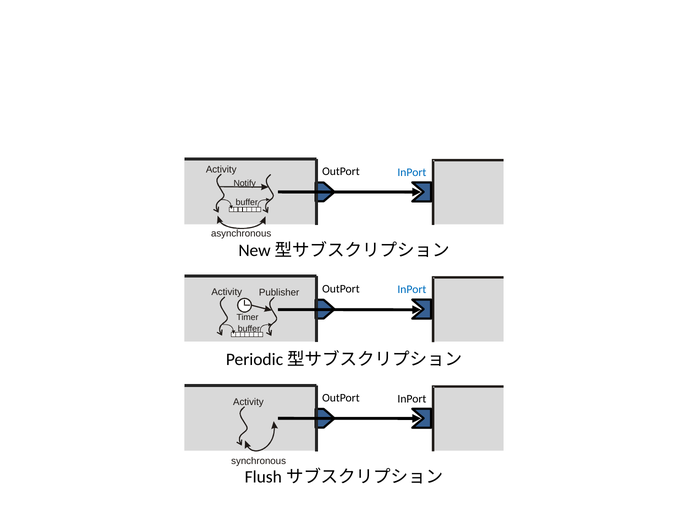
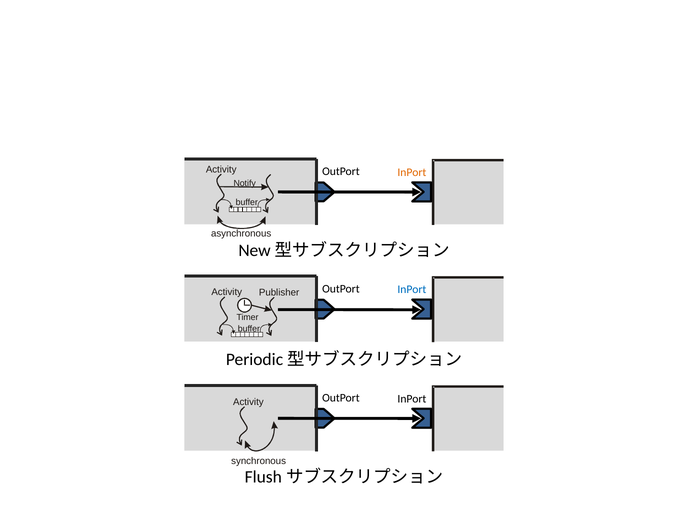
InPort at (412, 172) colour: blue -> orange
